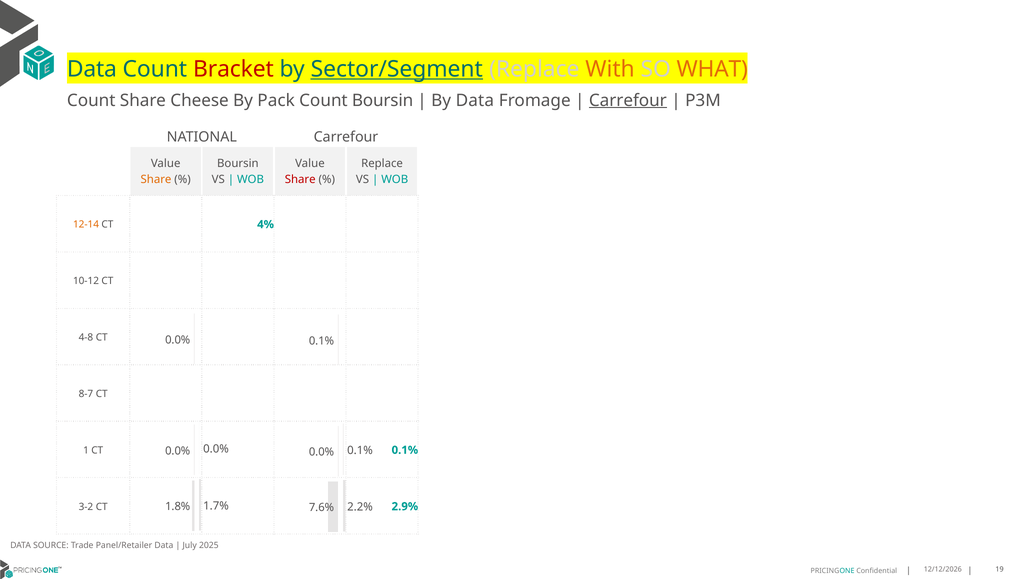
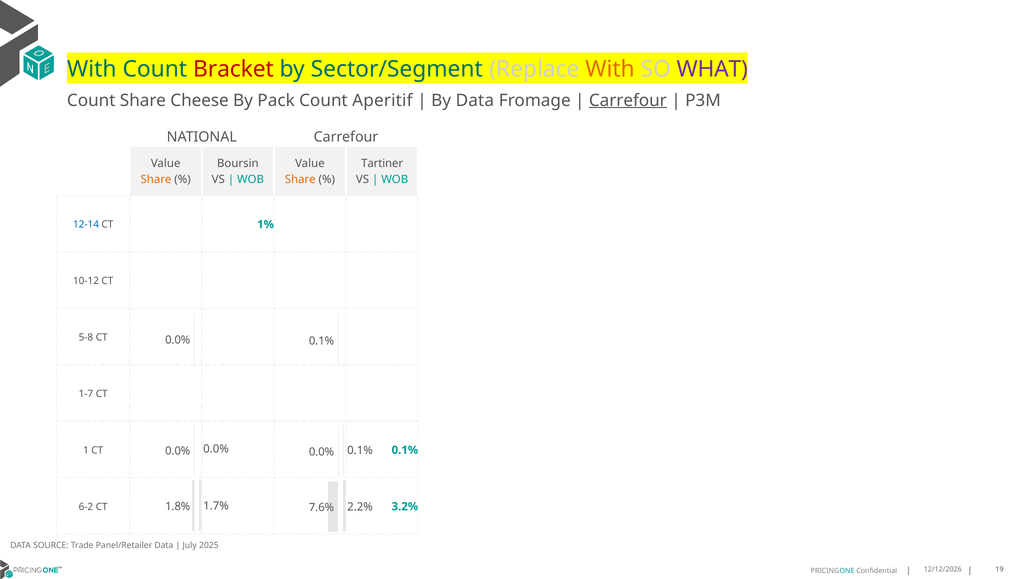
Data at (92, 69): Data -> With
Sector/Segment underline: present -> none
WHAT colour: orange -> purple
Count Boursin: Boursin -> Aperitif
Replace at (382, 164): Replace -> Tartiner
Share at (300, 179) colour: red -> orange
12-14 colour: orange -> blue
4%: 4% -> 1%
4-8: 4-8 -> 5-8
8-7: 8-7 -> 1-7
3-2: 3-2 -> 6-2
2.9%: 2.9% -> 3.2%
